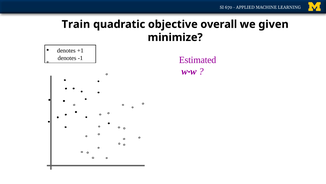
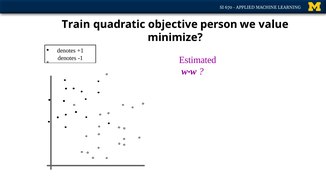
overall: overall -> person
given: given -> value
